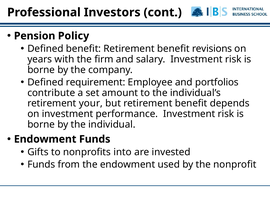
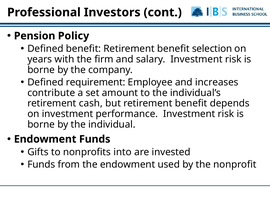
revisions: revisions -> selection
portfolios: portfolios -> increases
your: your -> cash
